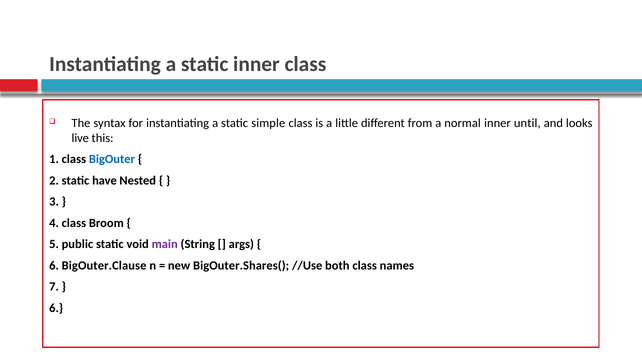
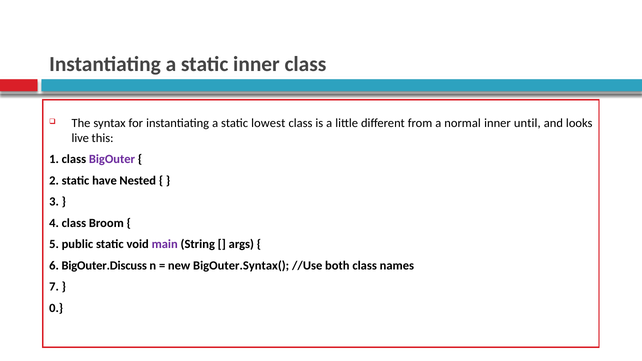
simple: simple -> lowest
BigOuter colour: blue -> purple
BigOuter.Clause: BigOuter.Clause -> BigOuter.Discuss
BigOuter.Shares(: BigOuter.Shares( -> BigOuter.Syntax(
6 at (56, 308): 6 -> 0
